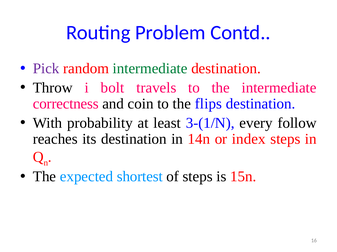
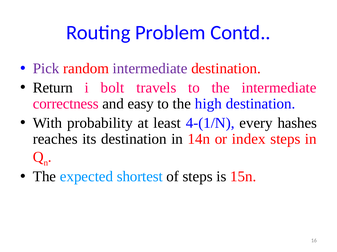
intermediate at (150, 69) colour: green -> purple
Throw: Throw -> Return
coin: coin -> easy
flips: flips -> high
3-(1/N: 3-(1/N -> 4-(1/N
follow: follow -> hashes
